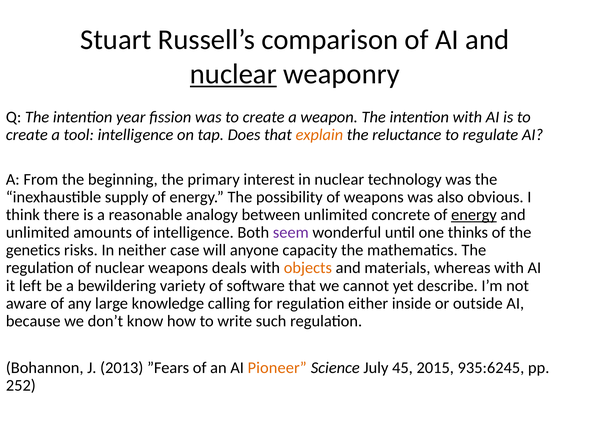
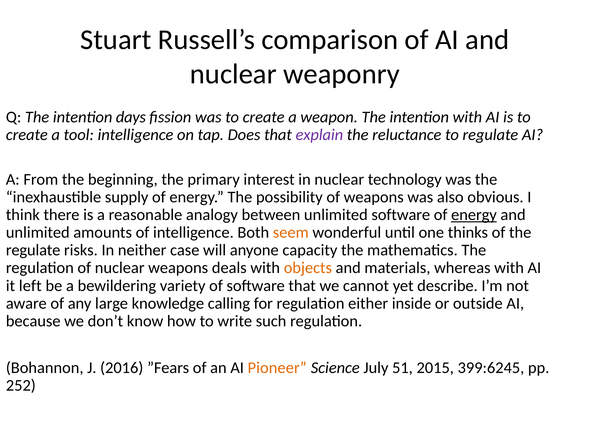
nuclear at (233, 74) underline: present -> none
year: year -> days
explain colour: orange -> purple
unlimited concrete: concrete -> software
seem colour: purple -> orange
genetics at (33, 251): genetics -> regulate
2013: 2013 -> 2016
45: 45 -> 51
935:6245: 935:6245 -> 399:6245
